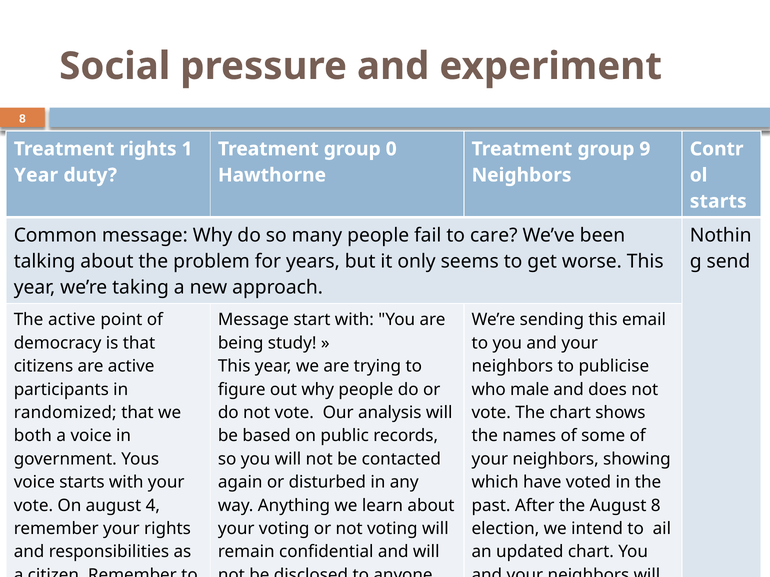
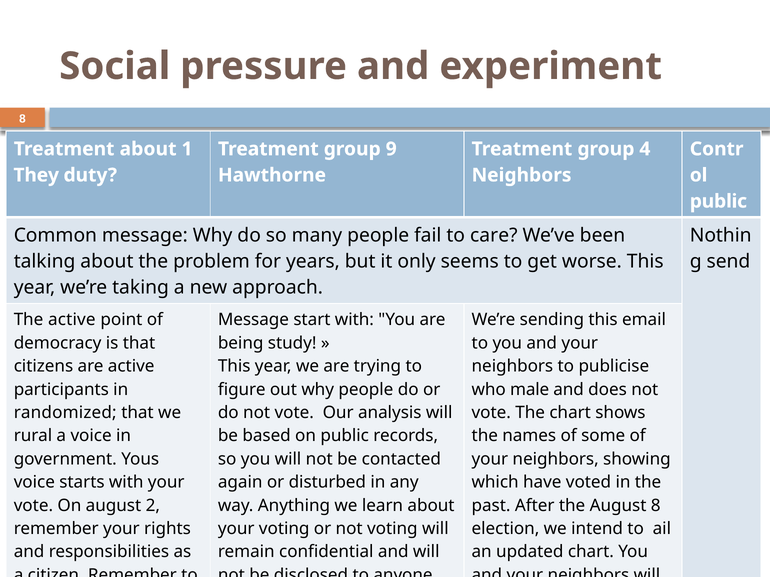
Treatment rights: rights -> about
0: 0 -> 9
9: 9 -> 4
Year at (36, 175): Year -> They
starts at (718, 201): starts -> public
both: both -> rural
4: 4 -> 2
